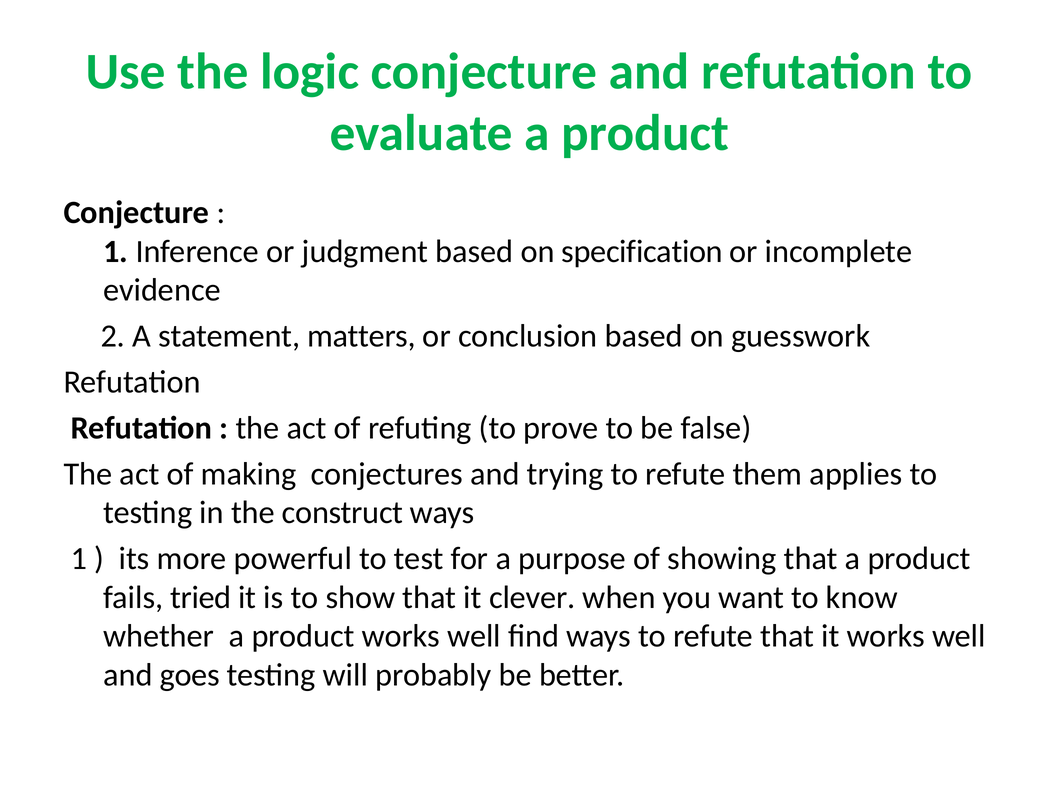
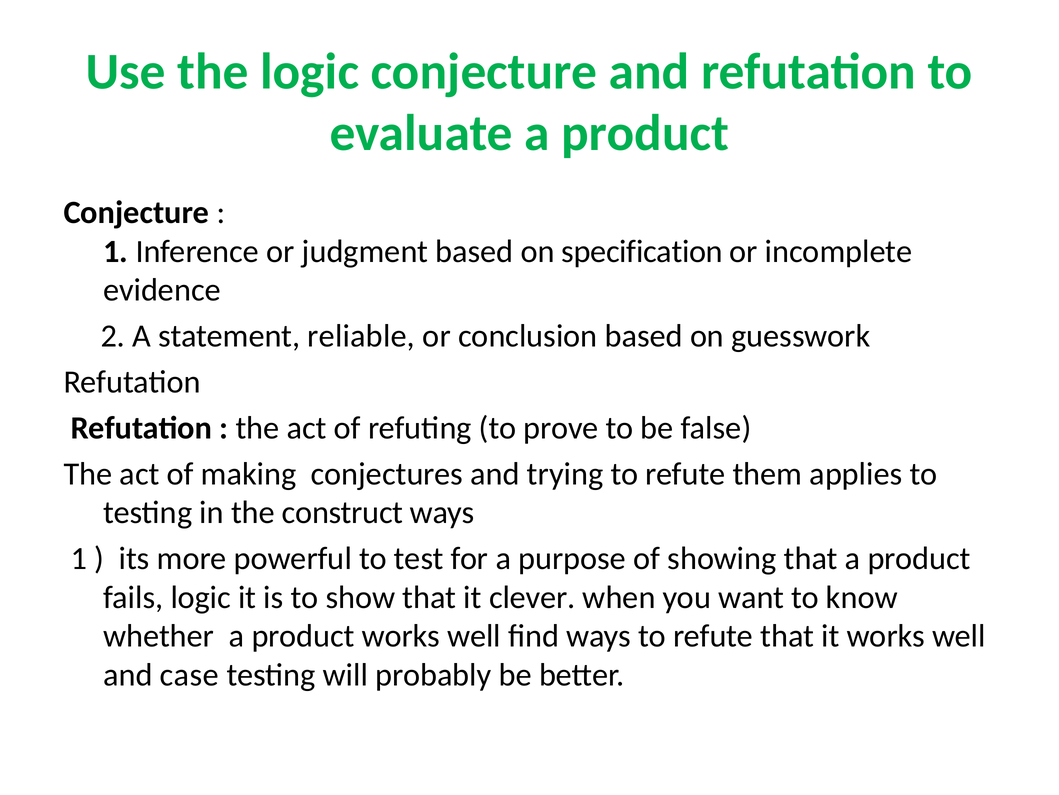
matters: matters -> reliable
fails tried: tried -> logic
goes: goes -> case
